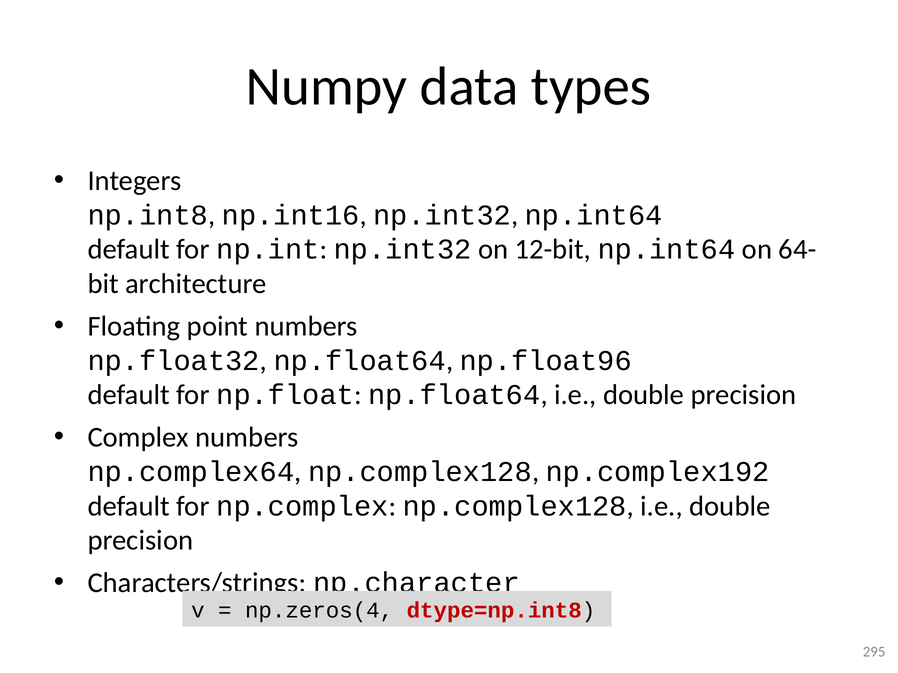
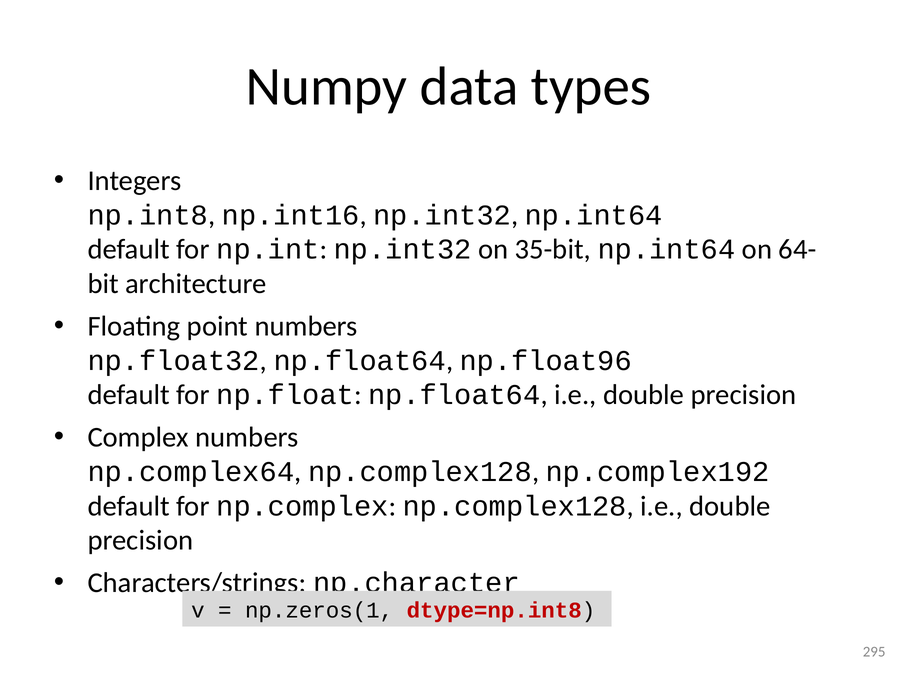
12-bit: 12-bit -> 35-bit
np.zeros(4: np.zeros(4 -> np.zeros(1
